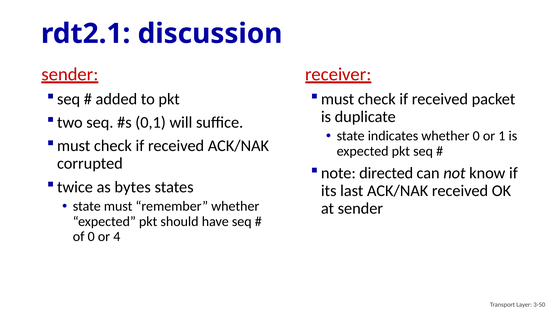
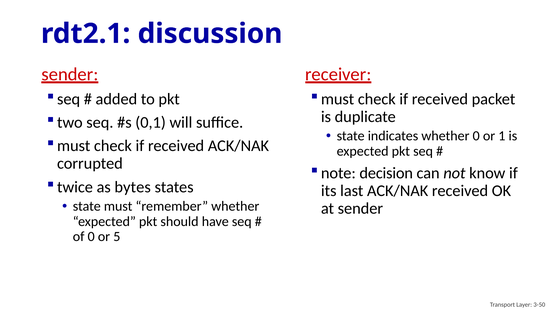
directed: directed -> decision
4: 4 -> 5
